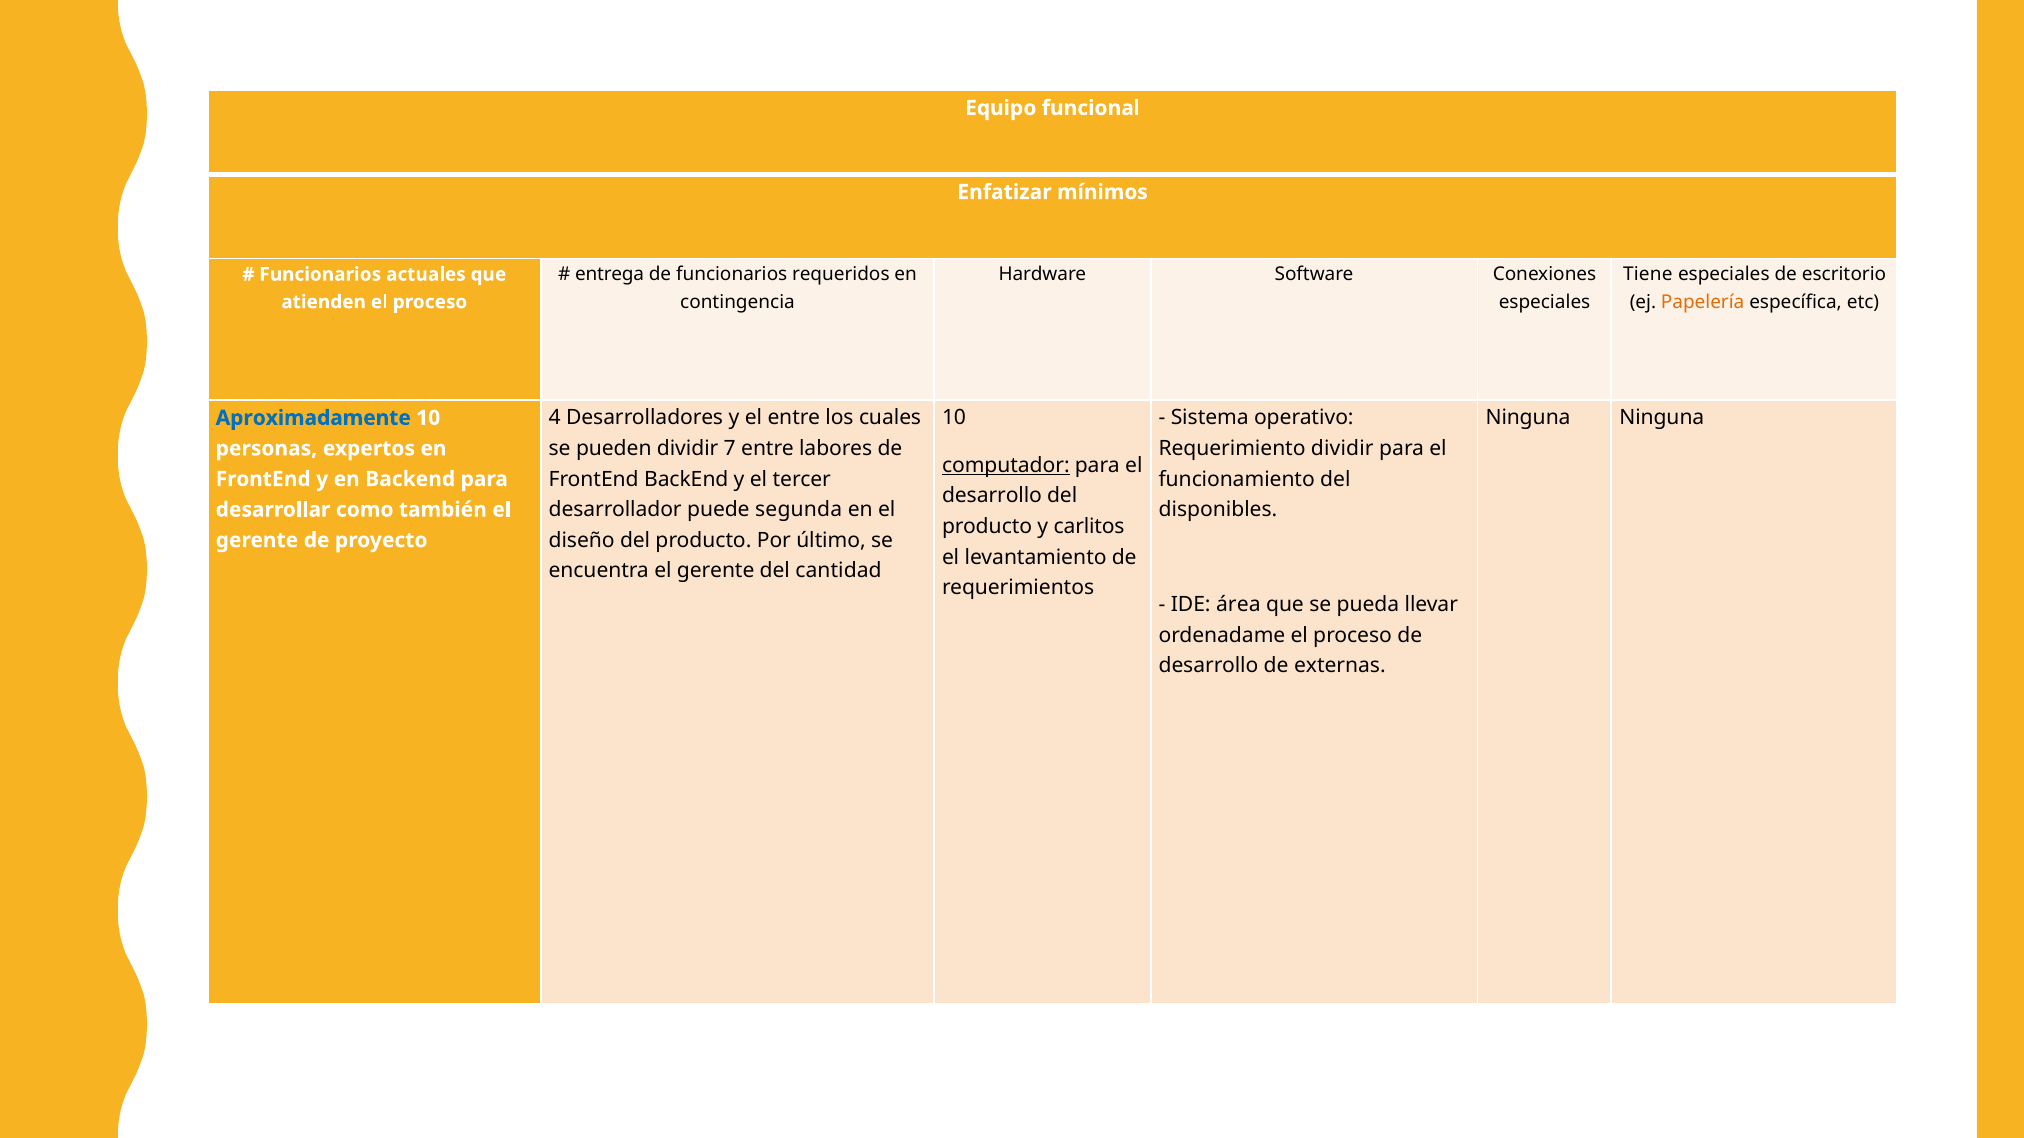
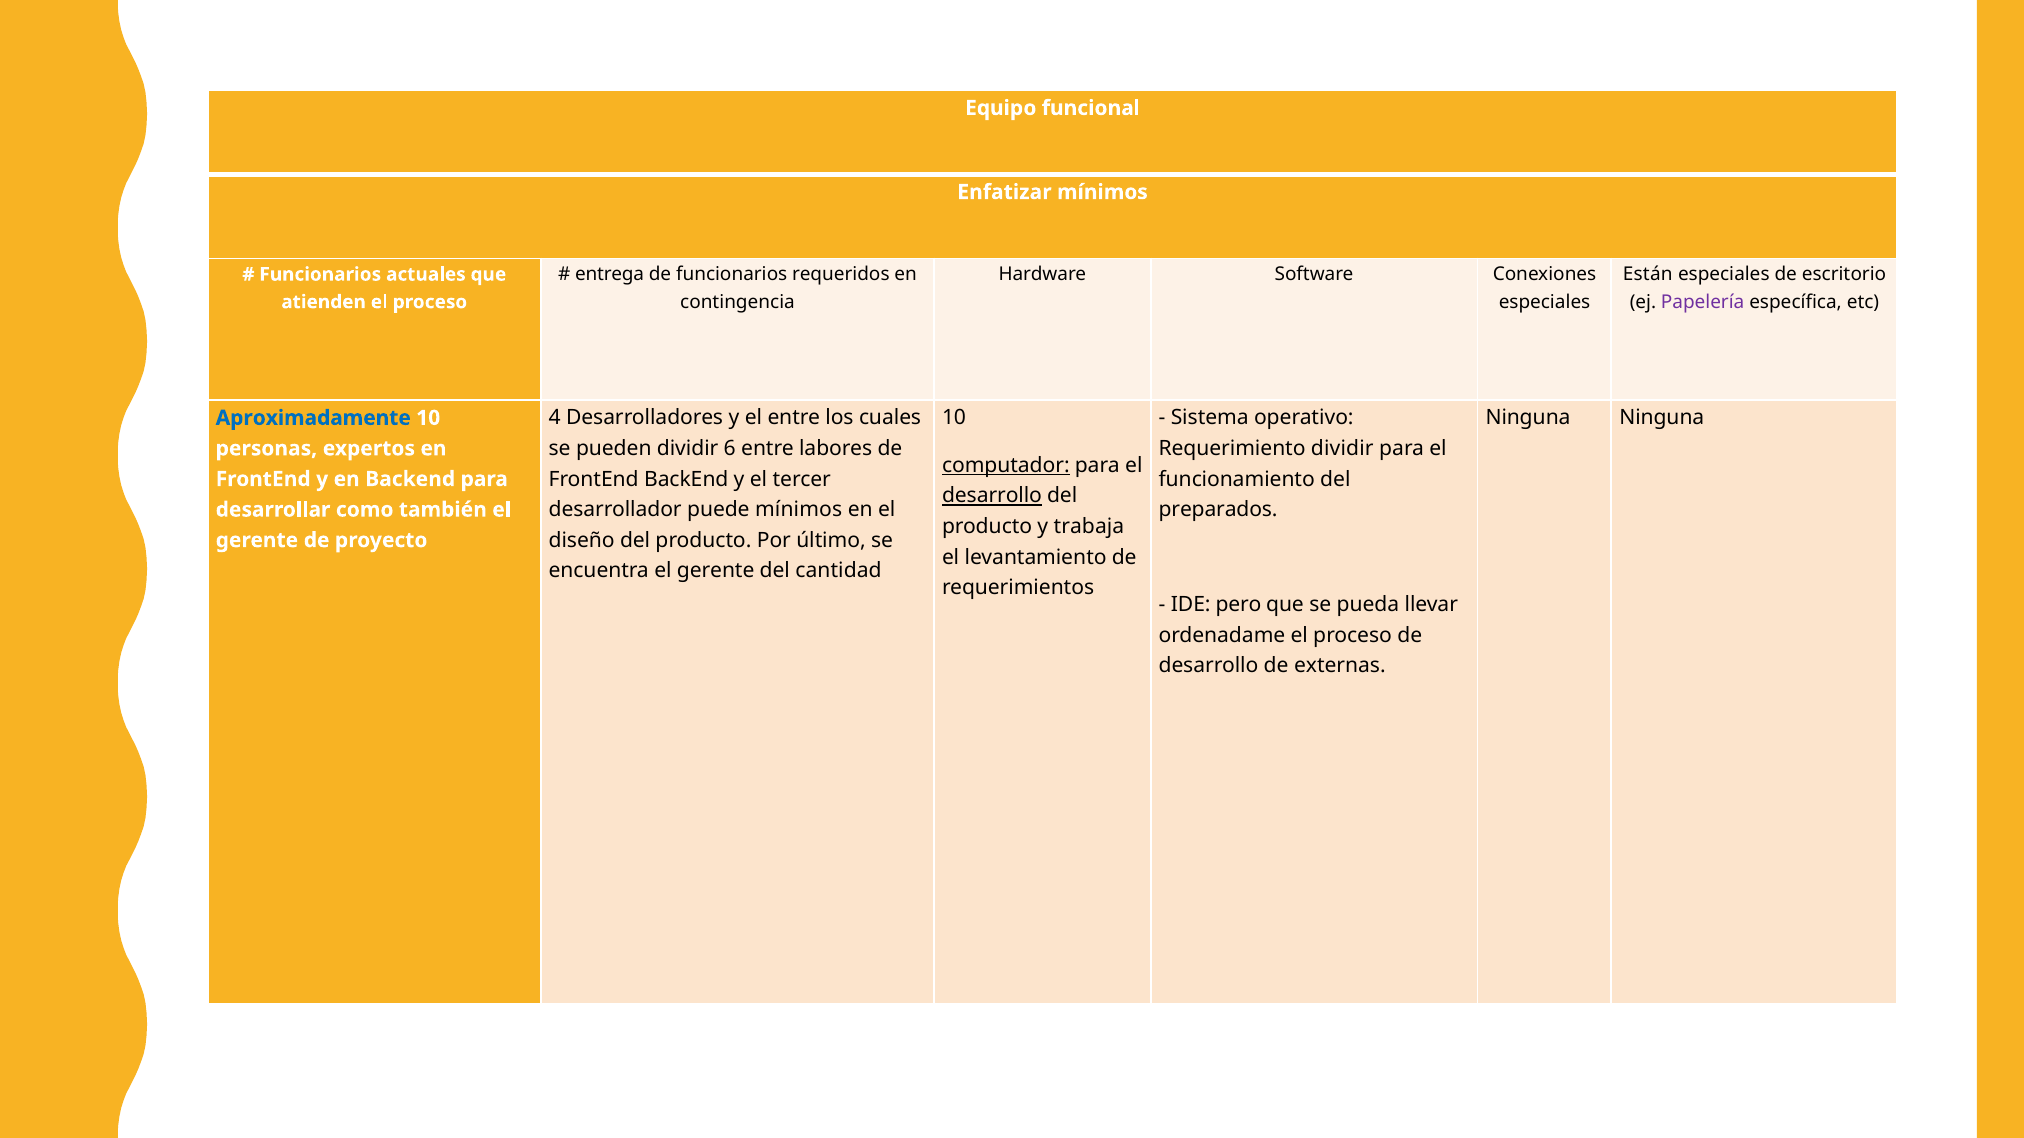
Tiene: Tiene -> Están
Papelería colour: orange -> purple
7: 7 -> 6
desarrollo at (992, 496) underline: none -> present
puede segunda: segunda -> mínimos
disponibles: disponibles -> preparados
carlitos: carlitos -> trabaja
área: área -> pero
